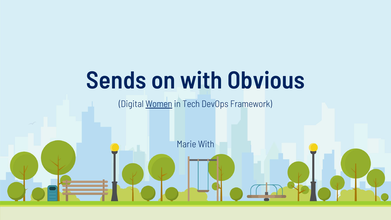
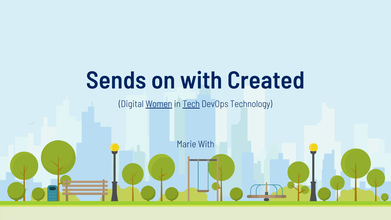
Obvious: Obvious -> Created
Tech underline: none -> present
Framework: Framework -> Technology
